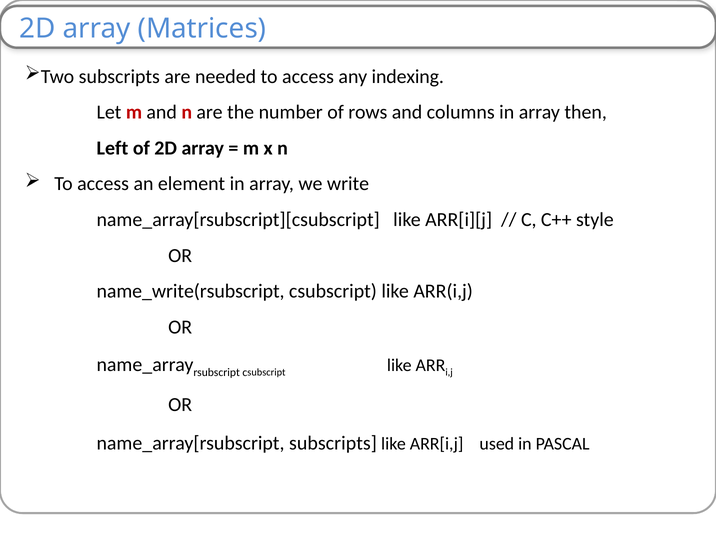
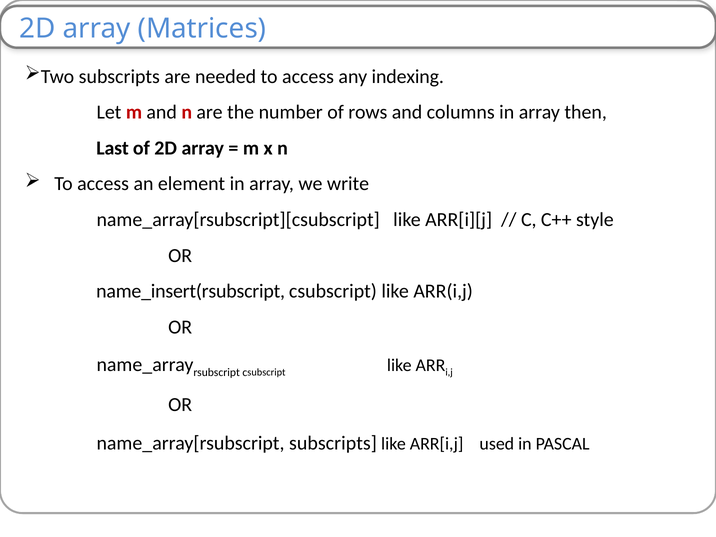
Left: Left -> Last
name_write(rsubscript: name_write(rsubscript -> name_insert(rsubscript
